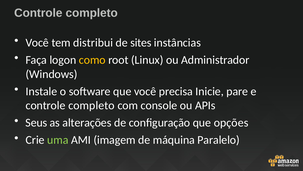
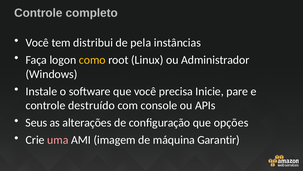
sites: sites -> pela
completo at (91, 105): completo -> destruído
uma colour: light green -> pink
Paralelo: Paralelo -> Garantir
